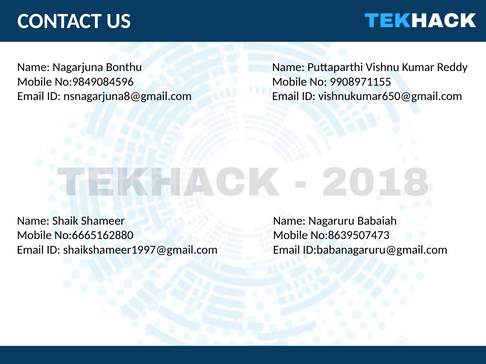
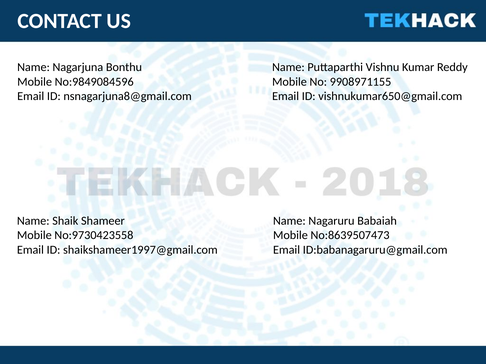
No:6665162880: No:6665162880 -> No:9730423558
